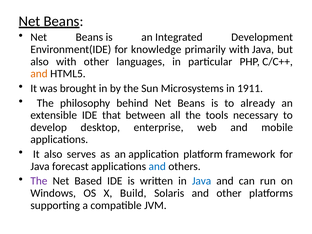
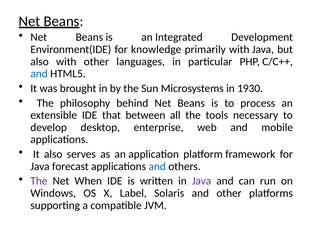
and at (39, 74) colour: orange -> blue
1911: 1911 -> 1930
already: already -> process
Based: Based -> When
Java at (202, 181) colour: blue -> purple
Build: Build -> Label
